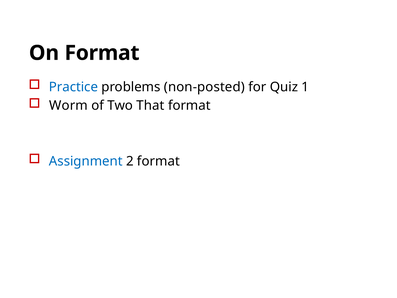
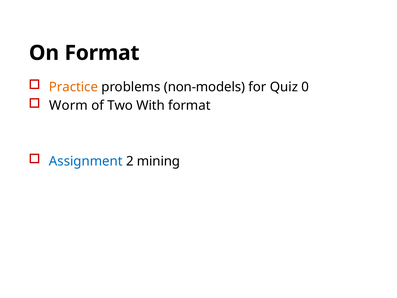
Practice colour: blue -> orange
non-posted: non-posted -> non-models
1: 1 -> 0
That: That -> With
2 format: format -> mining
